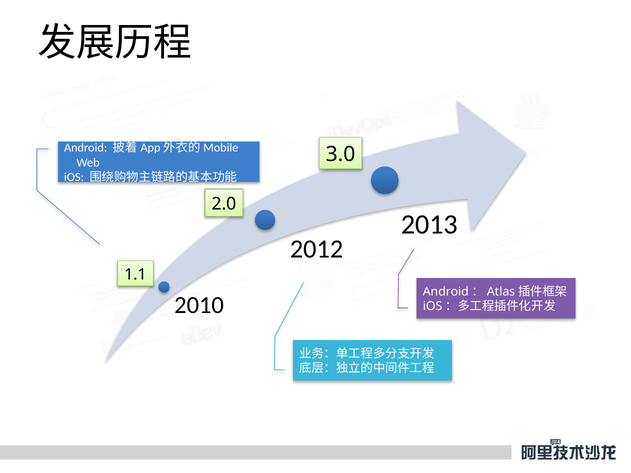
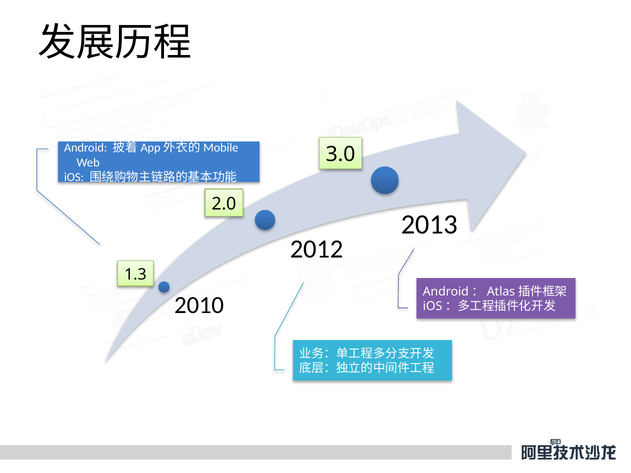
1.1: 1.1 -> 1.3
